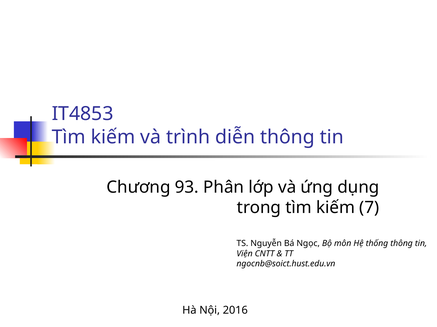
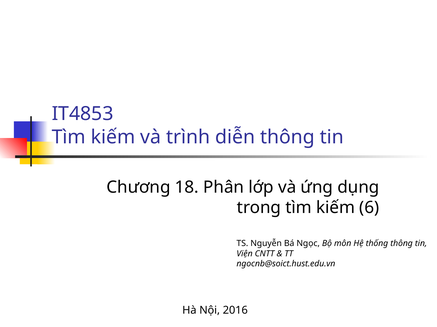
93: 93 -> 18
7: 7 -> 6
